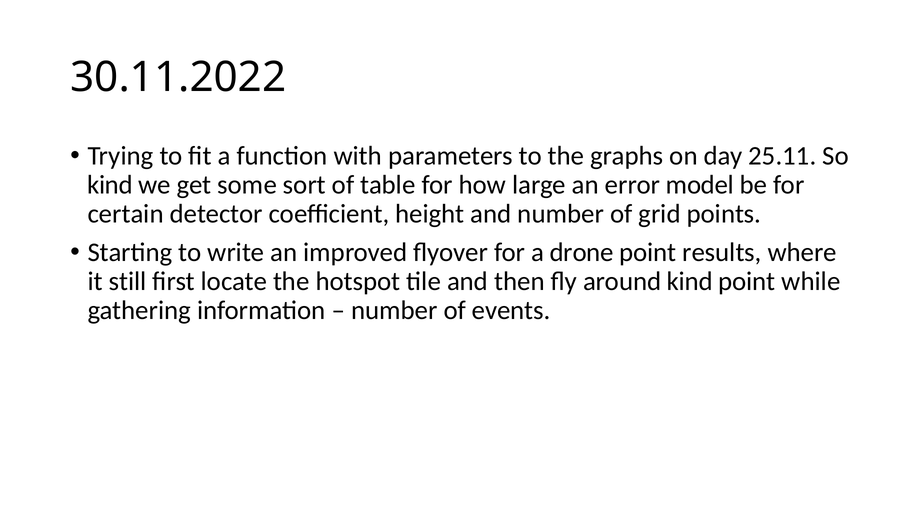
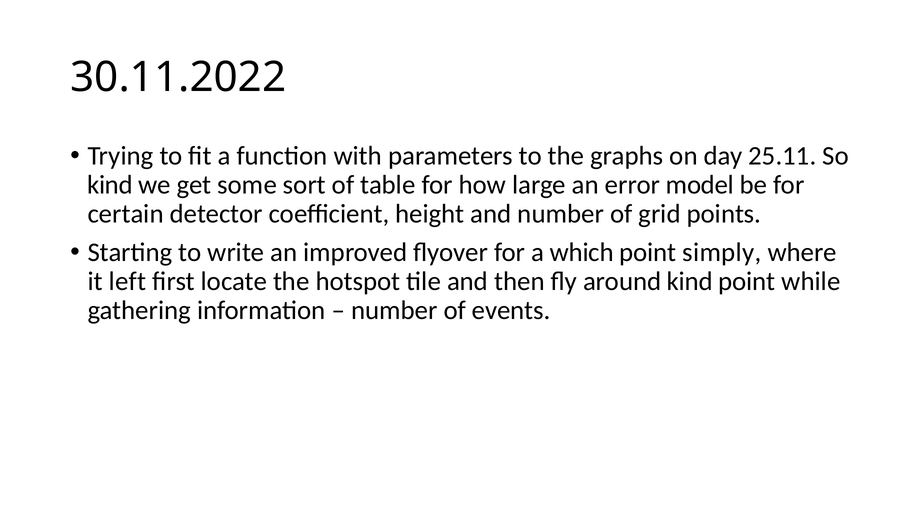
drone: drone -> which
results: results -> simply
still: still -> left
